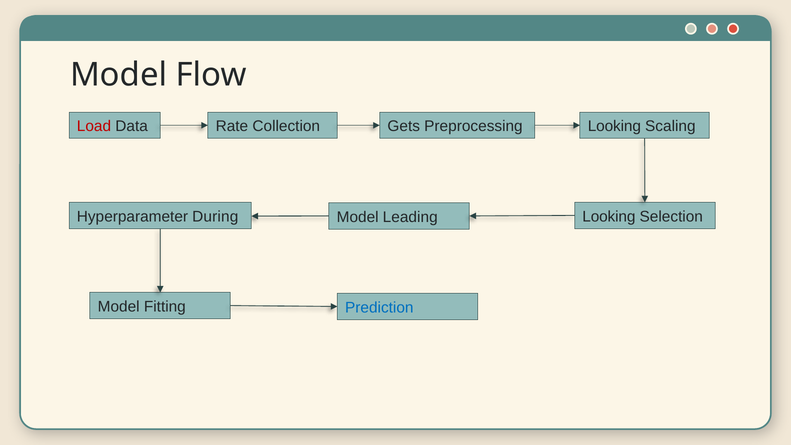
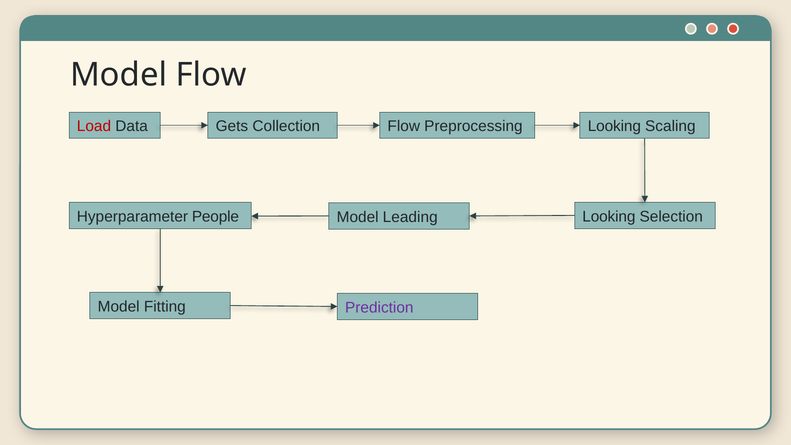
Rate: Rate -> Gets
Collection Gets: Gets -> Flow
During: During -> People
Prediction colour: blue -> purple
